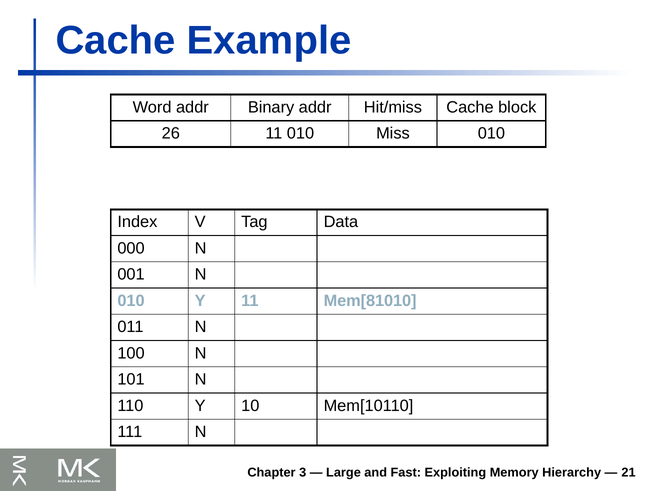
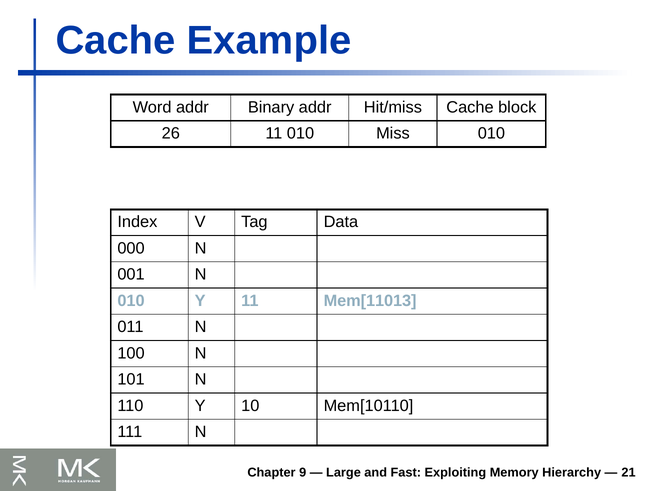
Mem[81010: Mem[81010 -> Mem[11013
3: 3 -> 9
